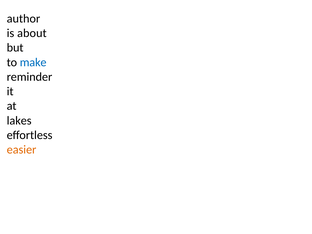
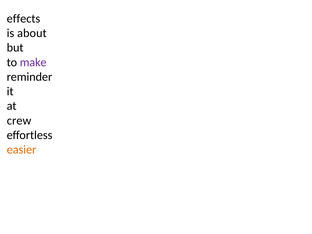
author: author -> effects
make colour: blue -> purple
lakes: lakes -> crew
